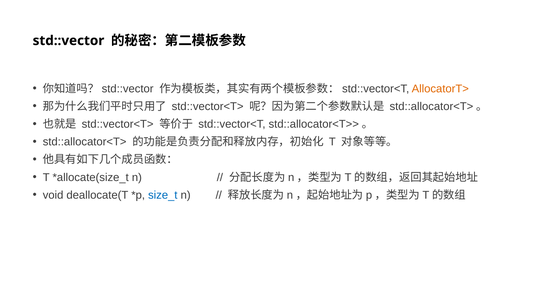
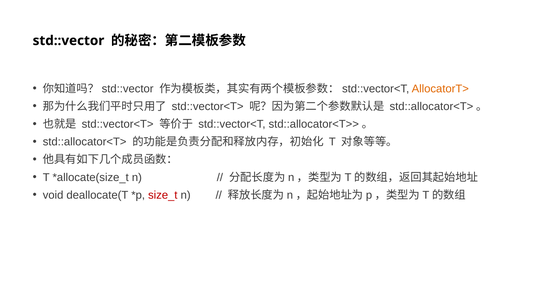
size_t colour: blue -> red
